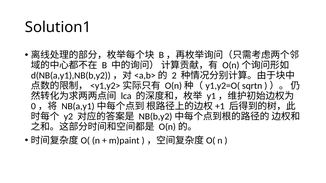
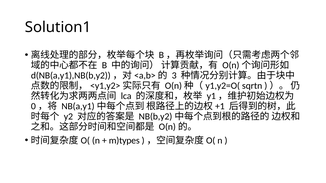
2: 2 -> 3
m)paint: m)paint -> m)types
